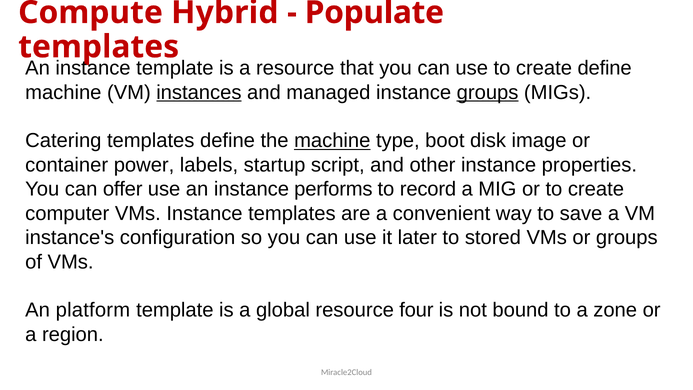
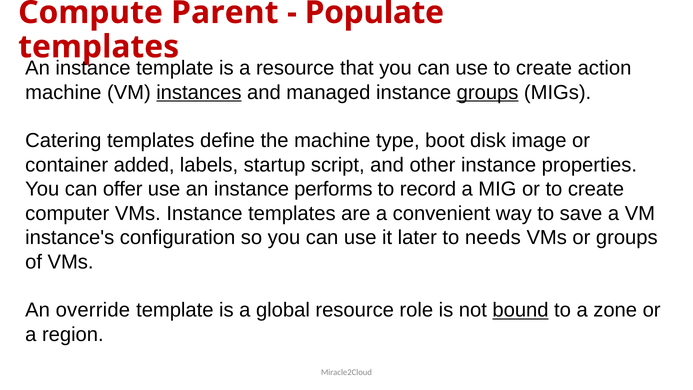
Hybrid: Hybrid -> Parent
create define: define -> action
machine at (332, 141) underline: present -> none
power: power -> added
stored: stored -> needs
platform: platform -> override
four: four -> role
bound underline: none -> present
